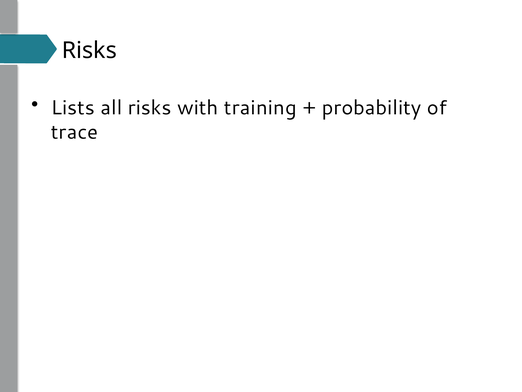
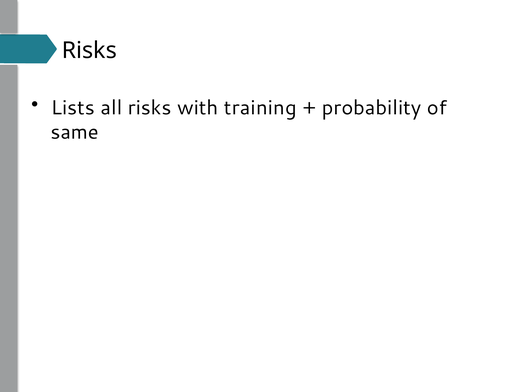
trace: trace -> same
